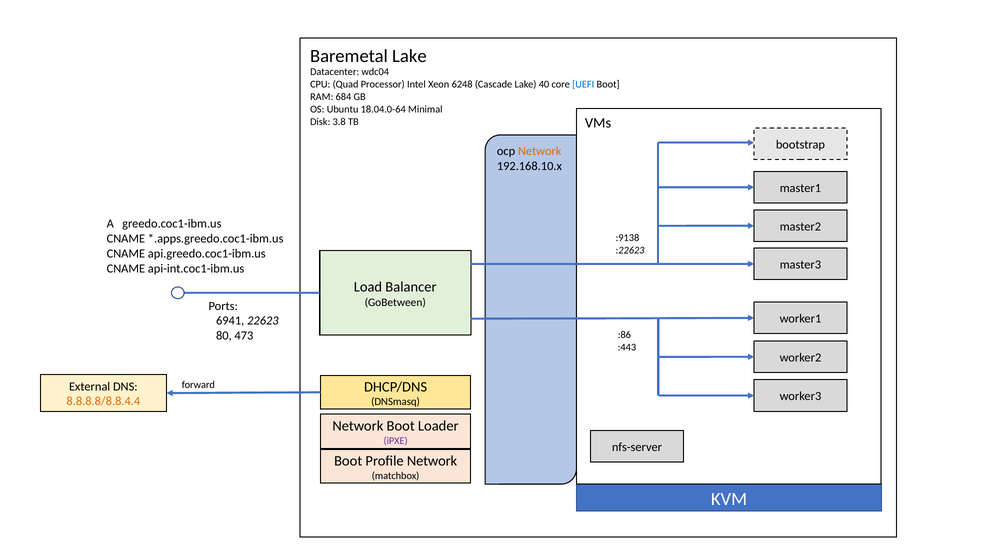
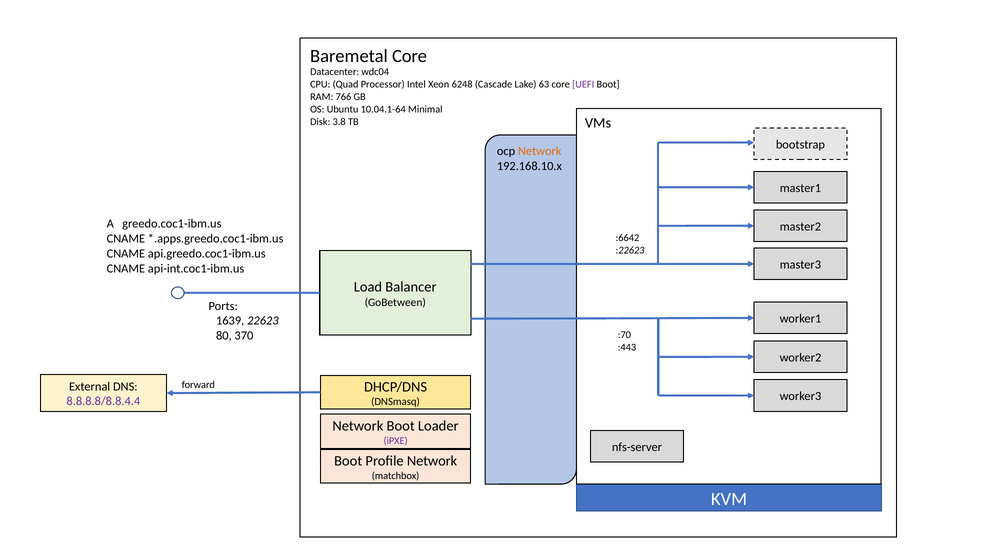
Baremetal Lake: Lake -> Core
40: 40 -> 63
UEFI colour: blue -> purple
684: 684 -> 766
18.04.0-64: 18.04.0-64 -> 10.04.1-64
:9138: :9138 -> :6642
6941: 6941 -> 1639
:86: :86 -> :70
473: 473 -> 370
8.8.8.8/8.8.4.4 colour: orange -> purple
